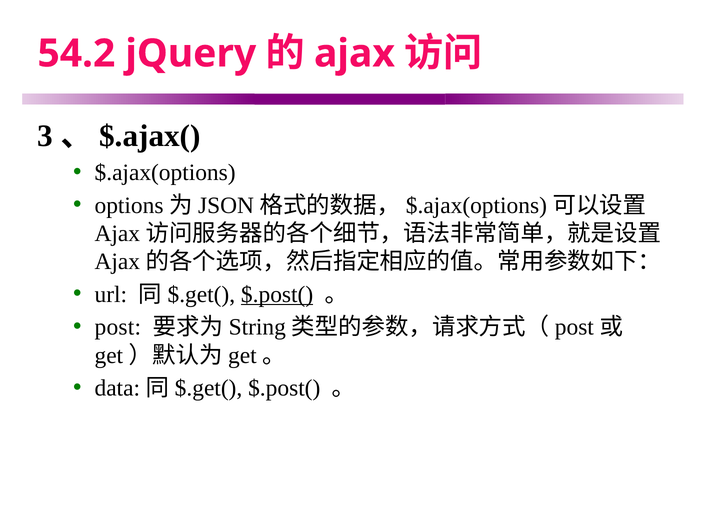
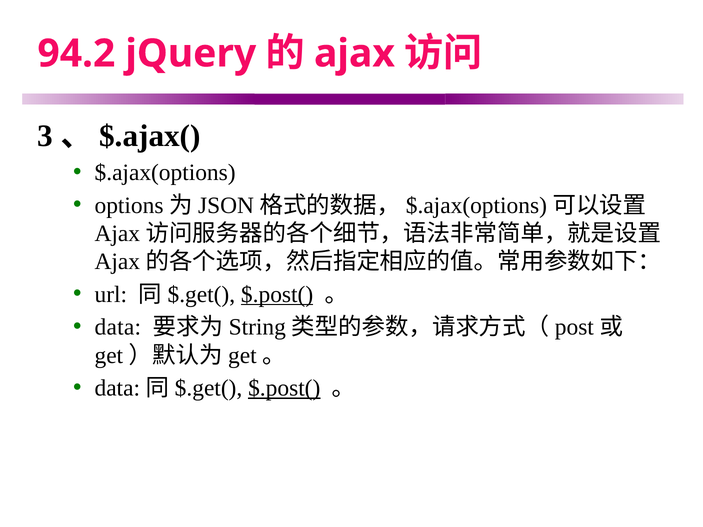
54.2: 54.2 -> 94.2
post: post -> data
$.post( at (284, 388) underline: none -> present
